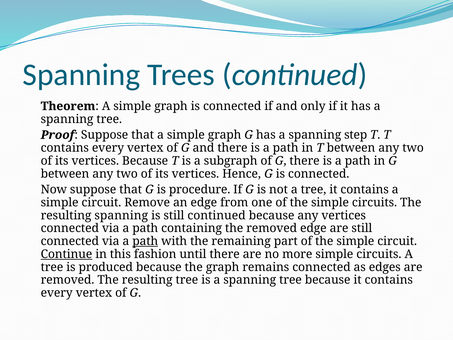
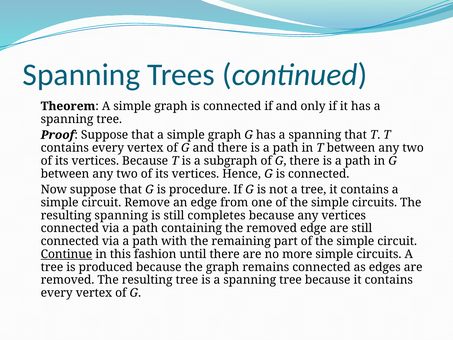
spanning step: step -> that
still continued: continued -> completes
path at (145, 241) underline: present -> none
